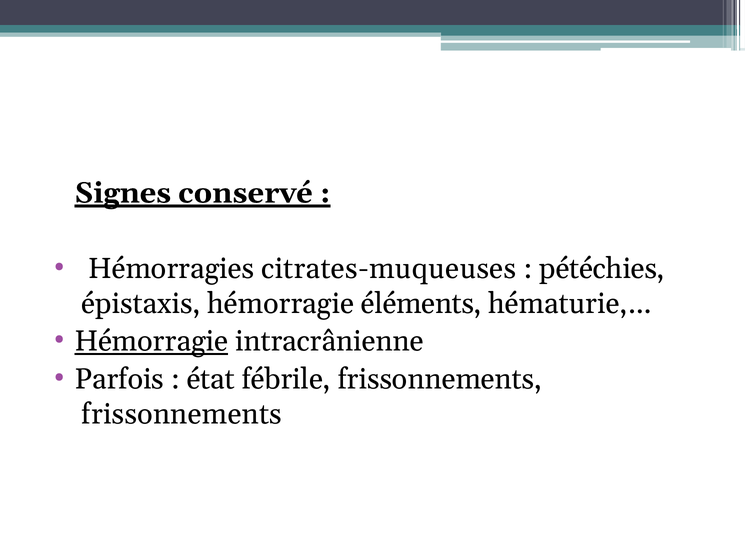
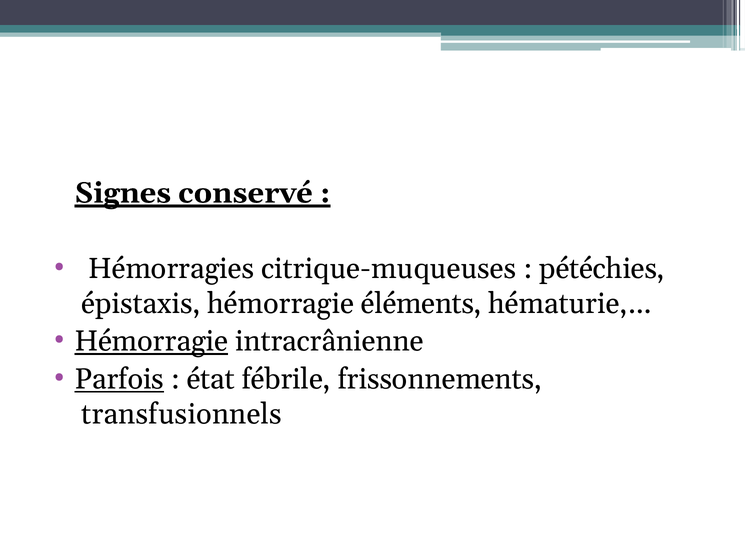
citrates-muqueuses: citrates-muqueuses -> citrique-muqueuses
Parfois underline: none -> present
frissonnements at (182, 414): frissonnements -> transfusionnels
